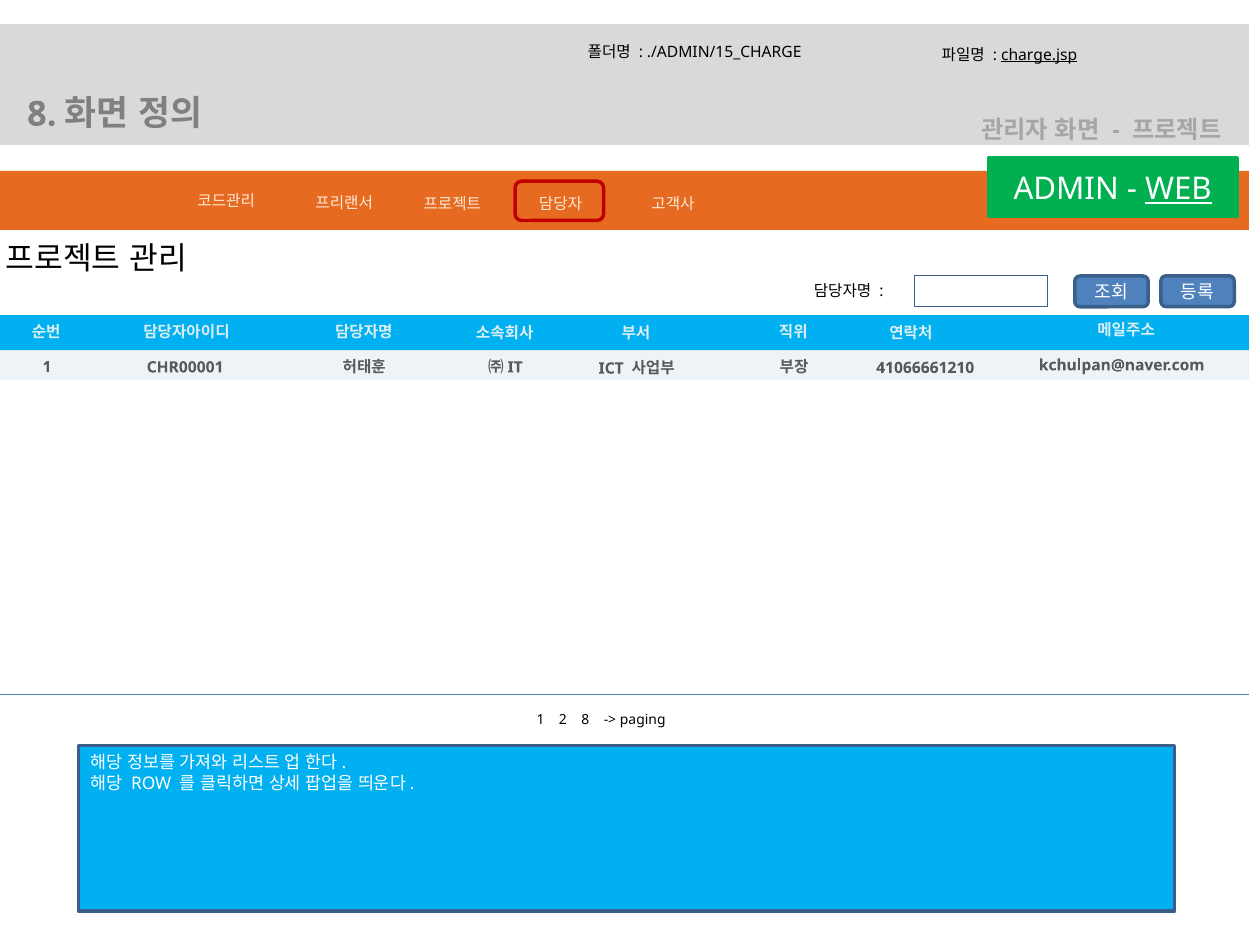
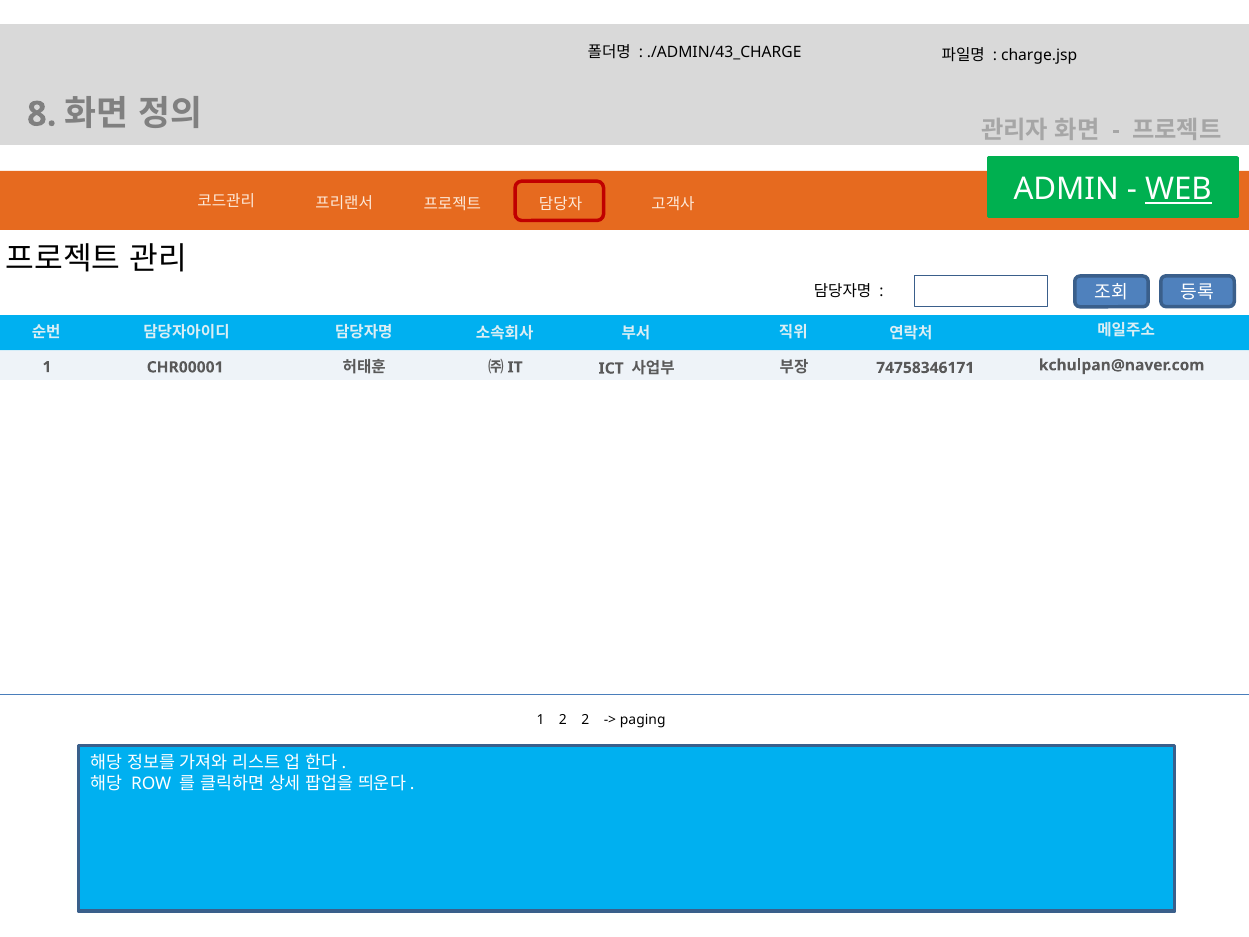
./ADMIN/15_CHARGE: ./ADMIN/15_CHARGE -> ./ADMIN/43_CHARGE
charge.jsp underline: present -> none
41066661210: 41066661210 -> 74758346171
2 8: 8 -> 2
